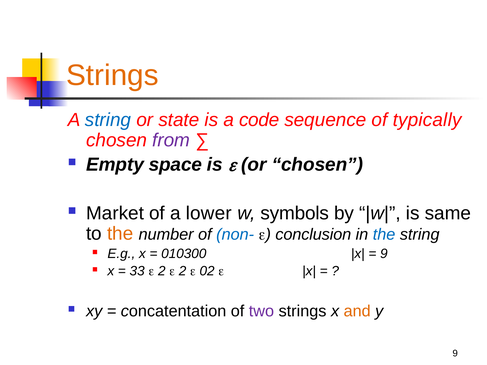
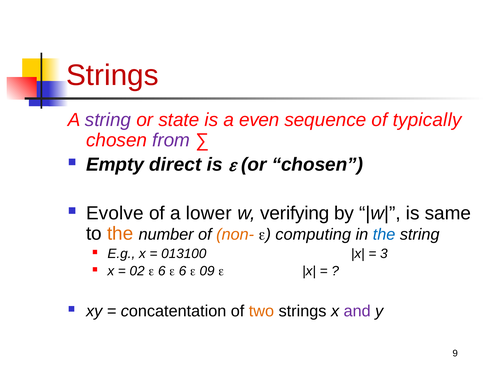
Strings at (112, 76) colour: orange -> red
string at (108, 120) colour: blue -> purple
code: code -> even
space: space -> direct
Market: Market -> Evolve
symbols: symbols -> verifying
non- colour: blue -> orange
conclusion: conclusion -> computing
010300: 010300 -> 013100
9 at (384, 254): 9 -> 3
33: 33 -> 02
2 at (162, 271): 2 -> 6
2 at (183, 271): 2 -> 6
02: 02 -> 09
two colour: purple -> orange
and colour: orange -> purple
